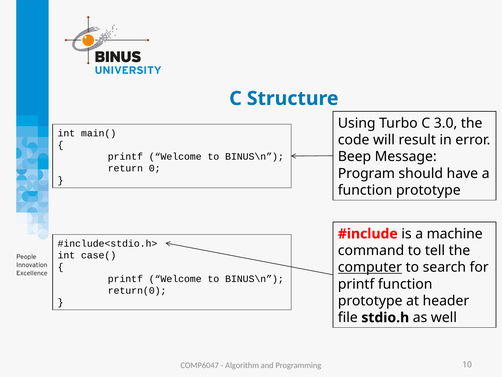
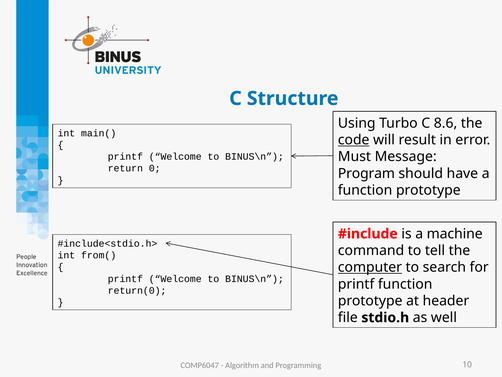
3.0: 3.0 -> 8.6
code underline: none -> present
Beep: Beep -> Must
case(: case( -> from(
